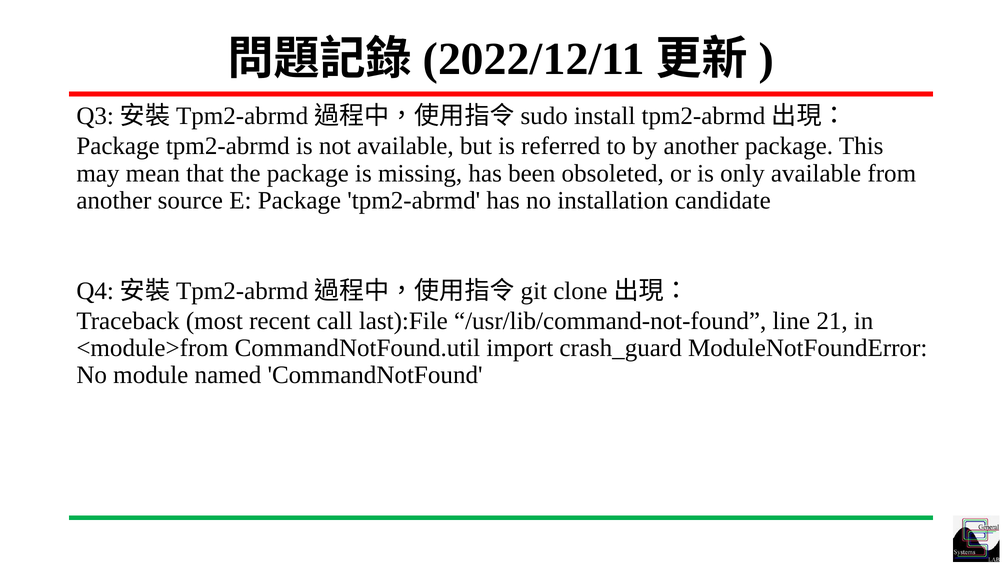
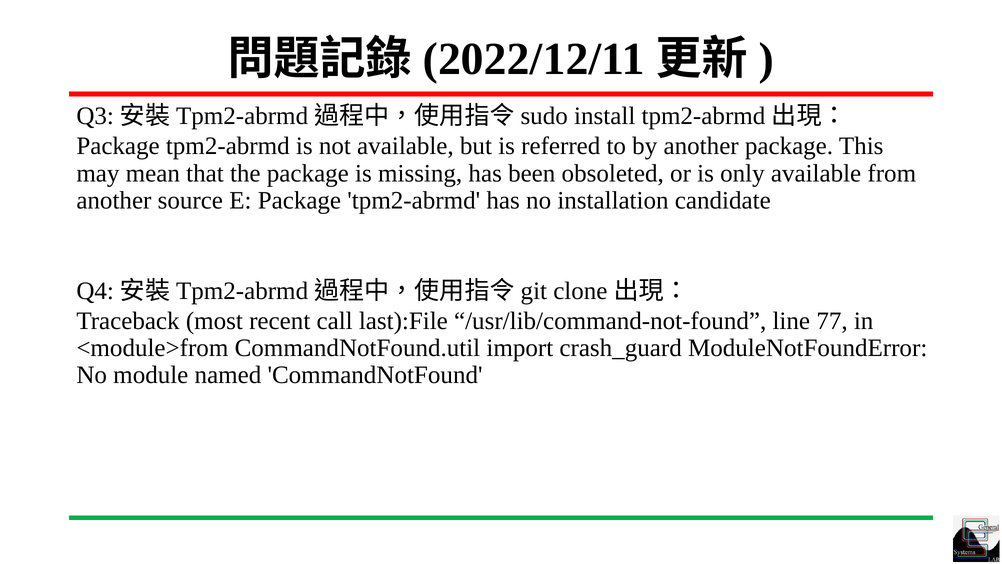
21: 21 -> 77
